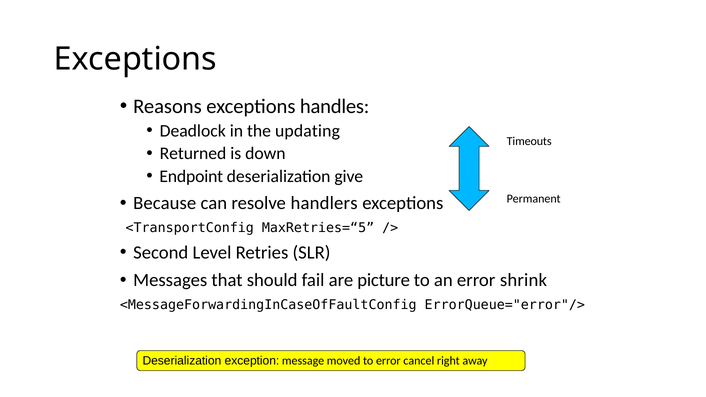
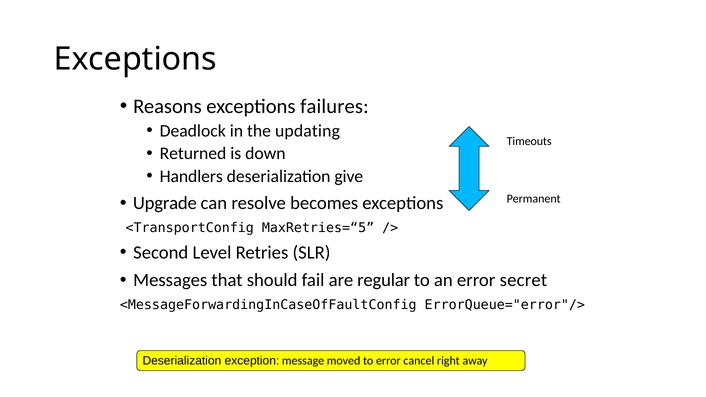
handles: handles -> failures
Endpoint: Endpoint -> Handlers
Because: Because -> Upgrade
handlers: handlers -> becomes
picture: picture -> regular
shrink: shrink -> secret
